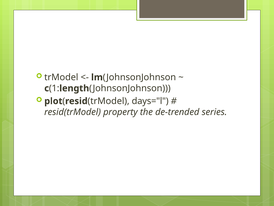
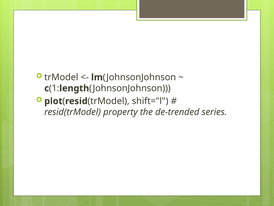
days="l: days="l -> shift="l
